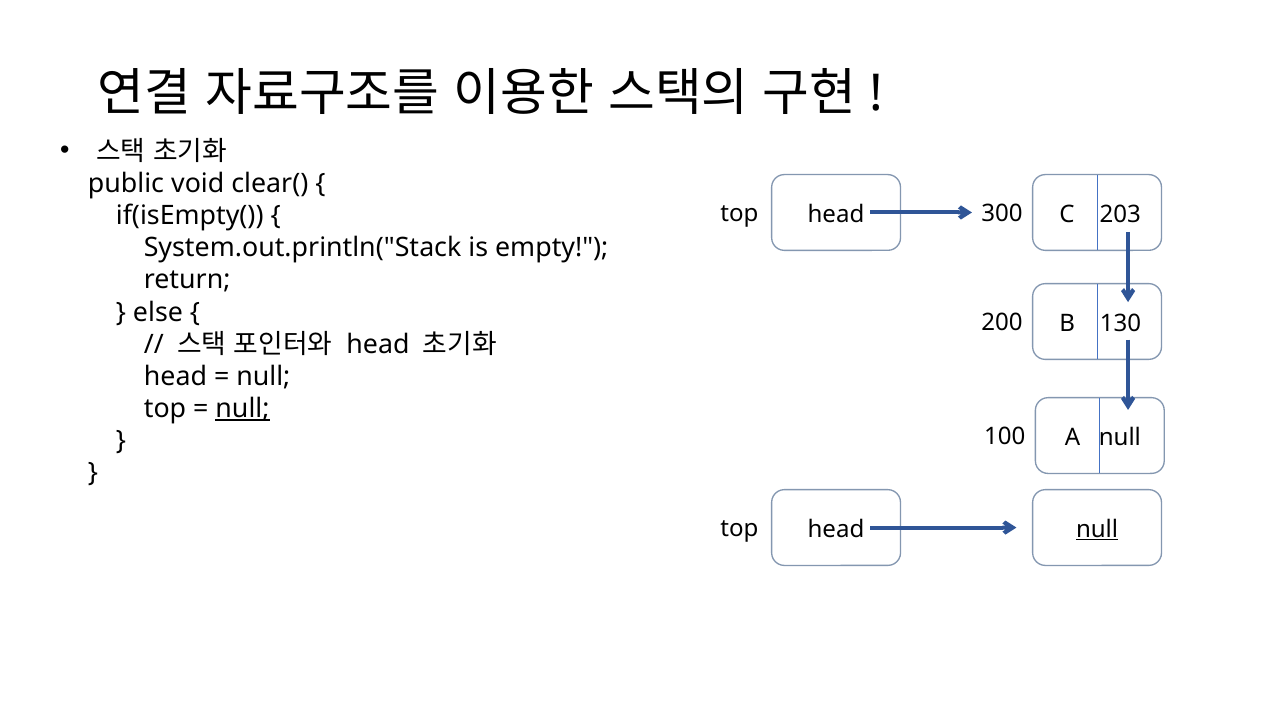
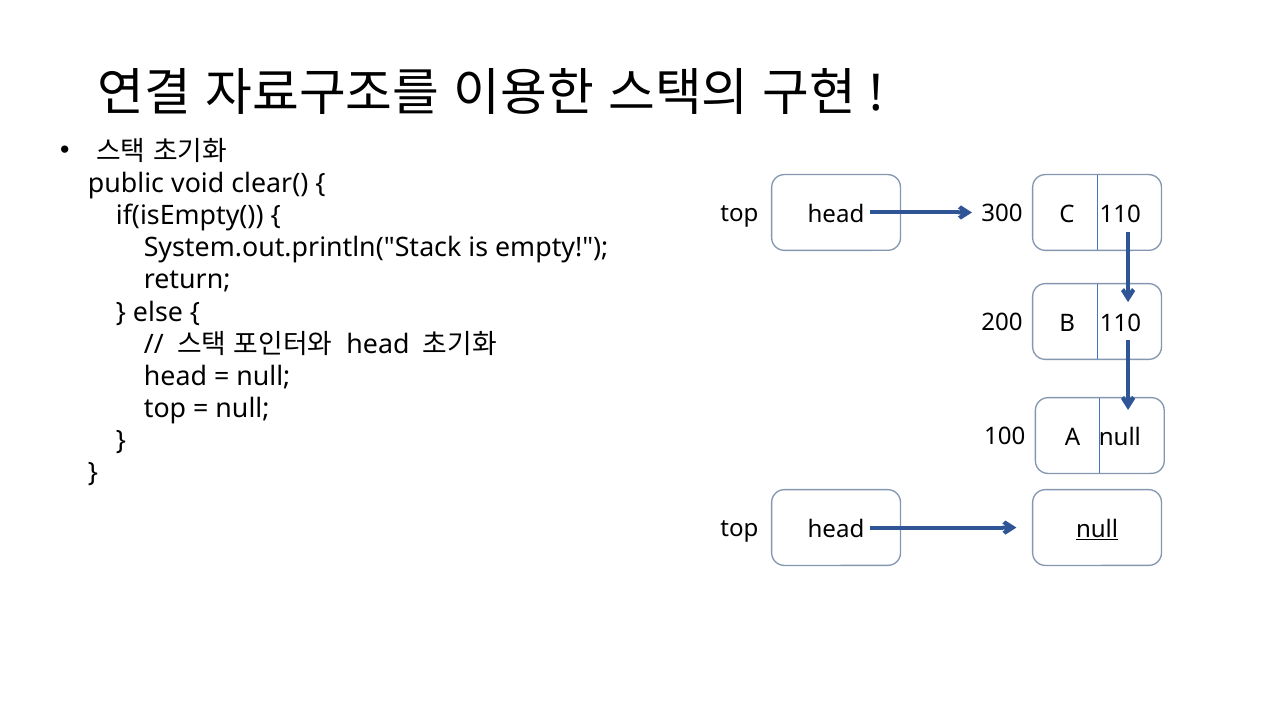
C 203: 203 -> 110
B 130: 130 -> 110
null at (242, 409) underline: present -> none
